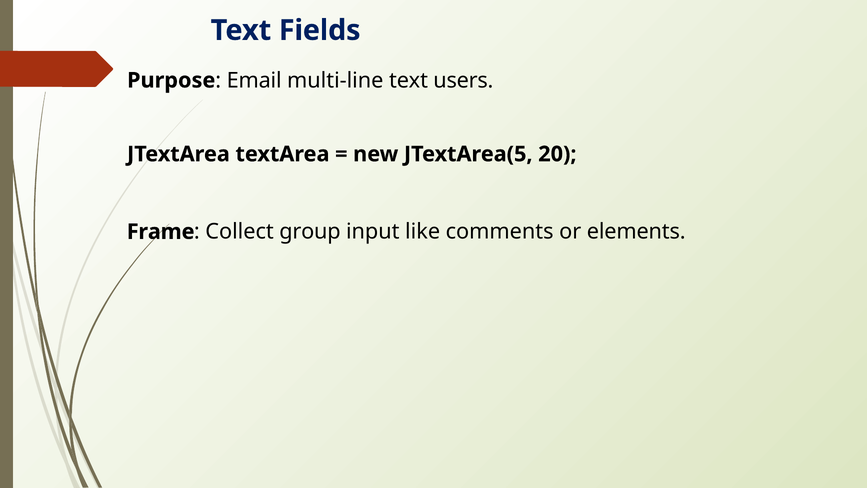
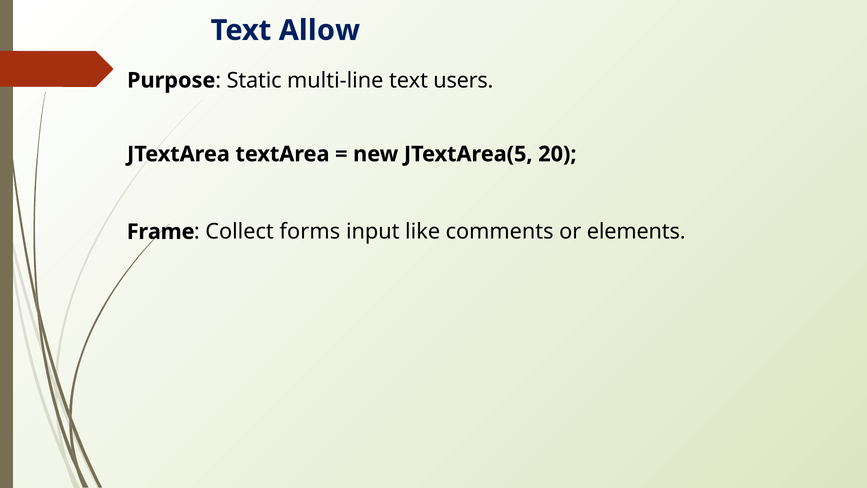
Fields: Fields -> Allow
Email: Email -> Static
group: group -> forms
